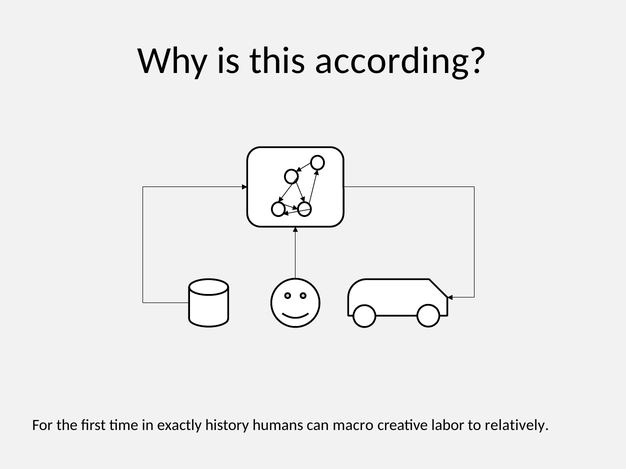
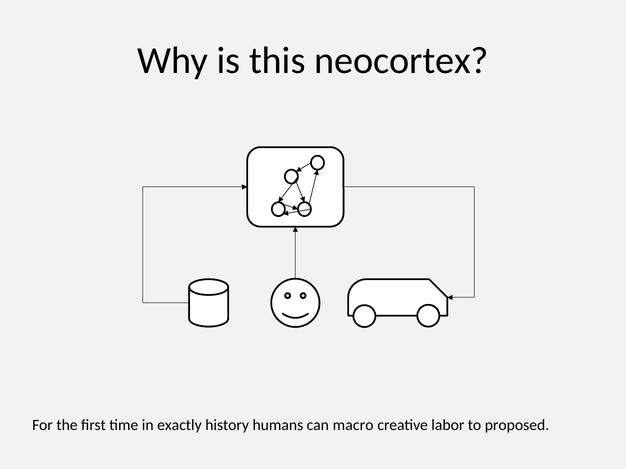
according: according -> neocortex
relatively: relatively -> proposed
